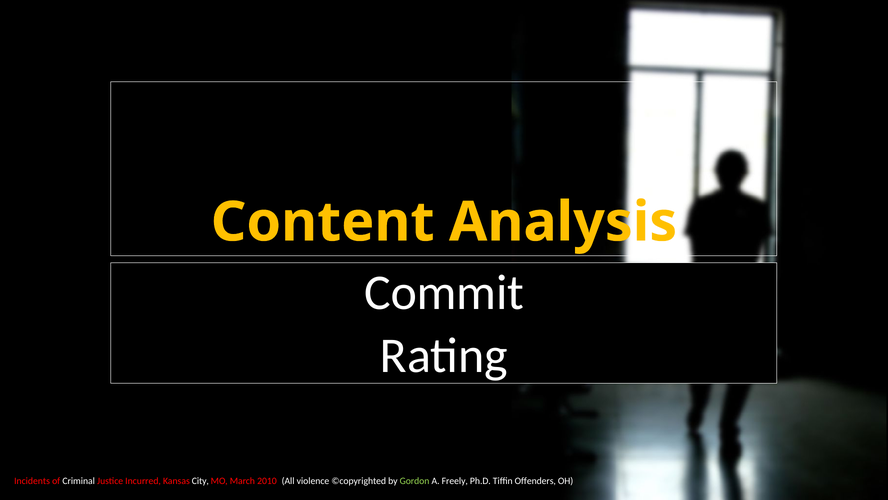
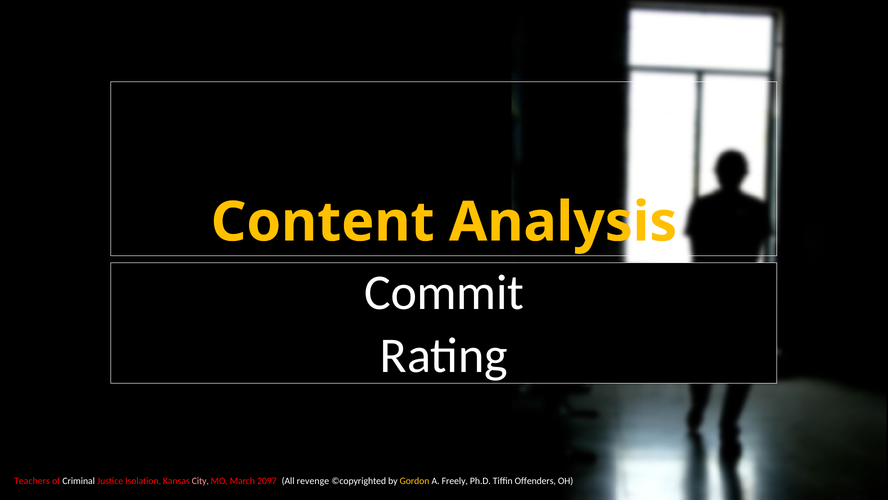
Incidents: Incidents -> Teachers
Incurred: Incurred -> Isolation
City colour: white -> pink
2010: 2010 -> 2097
violence: violence -> revenge
Gordon colour: light green -> yellow
